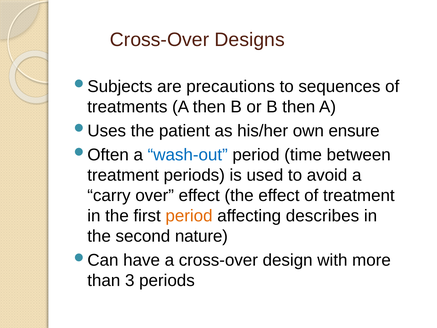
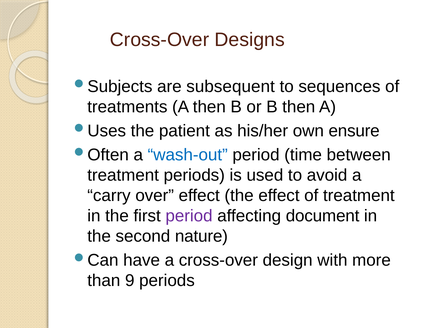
precautions: precautions -> subsequent
period at (189, 216) colour: orange -> purple
describes: describes -> document
3: 3 -> 9
